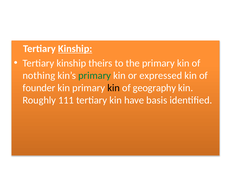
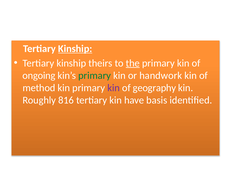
the underline: none -> present
nothing: nothing -> ongoing
expressed: expressed -> handwork
founder: founder -> method
kin at (114, 87) colour: black -> purple
111: 111 -> 816
